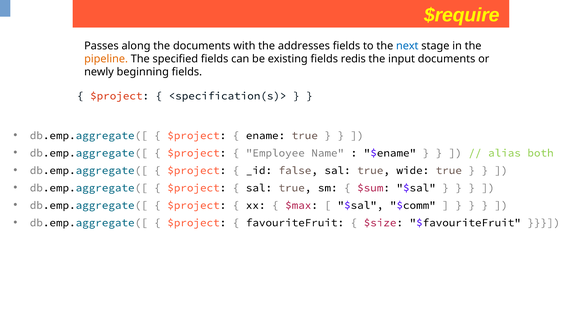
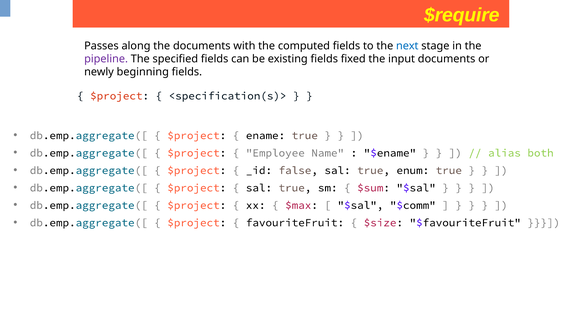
addresses: addresses -> computed
pipeline colour: orange -> purple
redis: redis -> fixed
wide: wide -> enum
